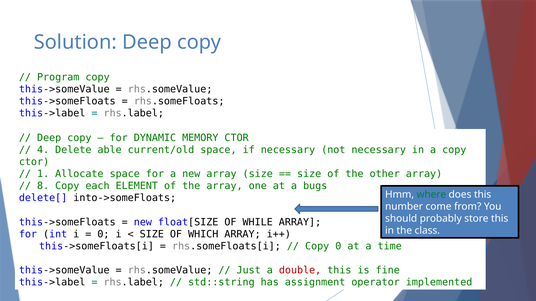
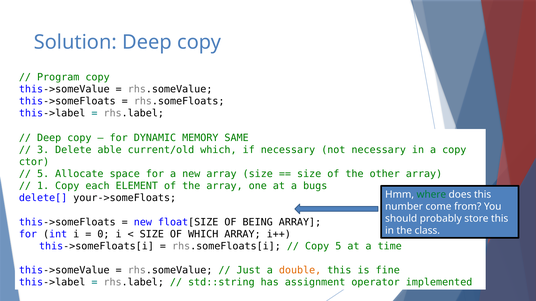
MEMORY CTOR: CTOR -> SAME
4: 4 -> 3
current/old space: space -> which
1 at (43, 174): 1 -> 5
8: 8 -> 1
into->someFloats: into->someFloats -> your->someFloats
WHILE: WHILE -> BEING
Copy 0: 0 -> 5
double colour: red -> orange
